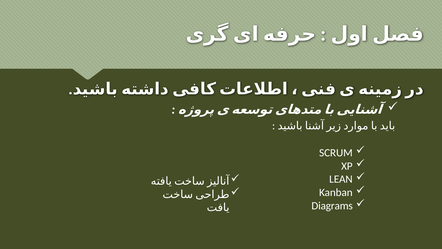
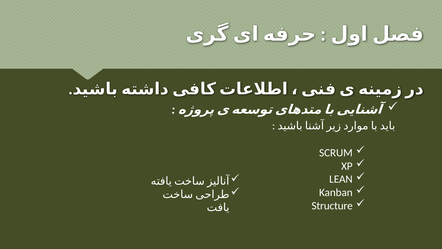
Diagrams: Diagrams -> Structure
